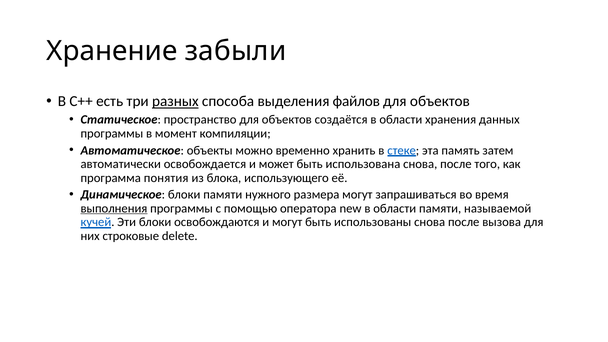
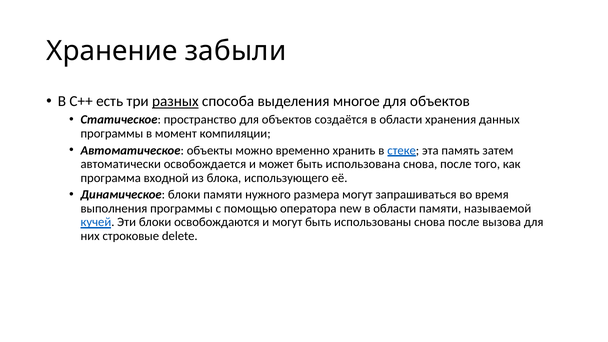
файлов: файлов -> многое
понятия: понятия -> входной
выполнения underline: present -> none
